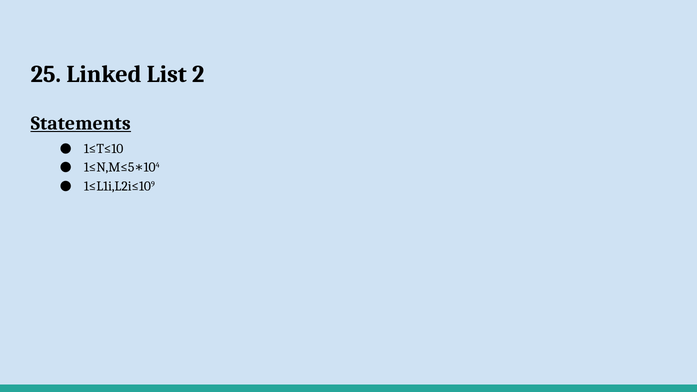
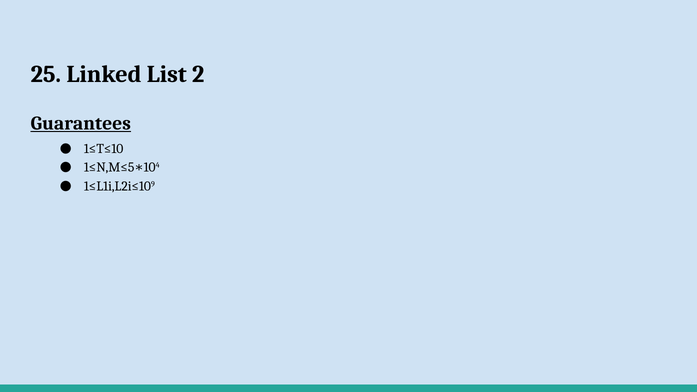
Statements: Statements -> Guarantees
